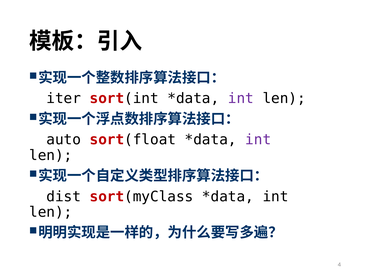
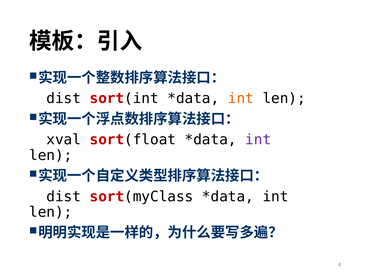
iter at (64, 99): iter -> dist
int at (241, 99) colour: purple -> orange
auto: auto -> xval
